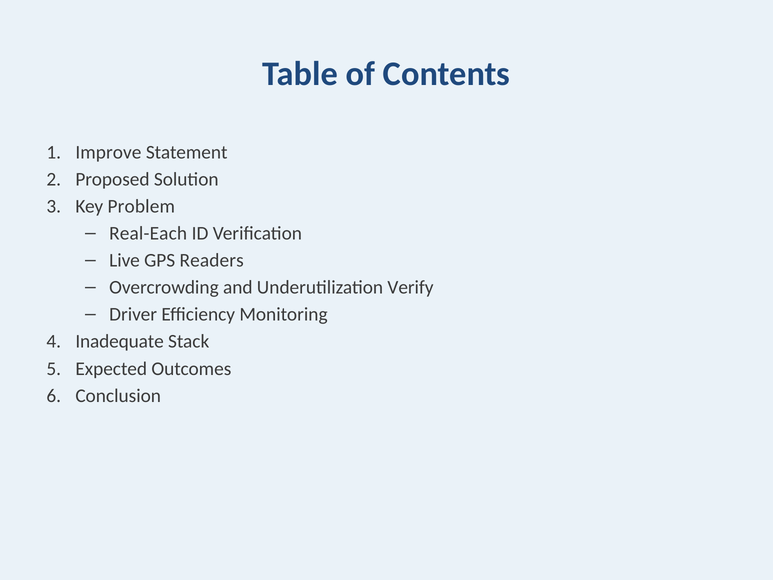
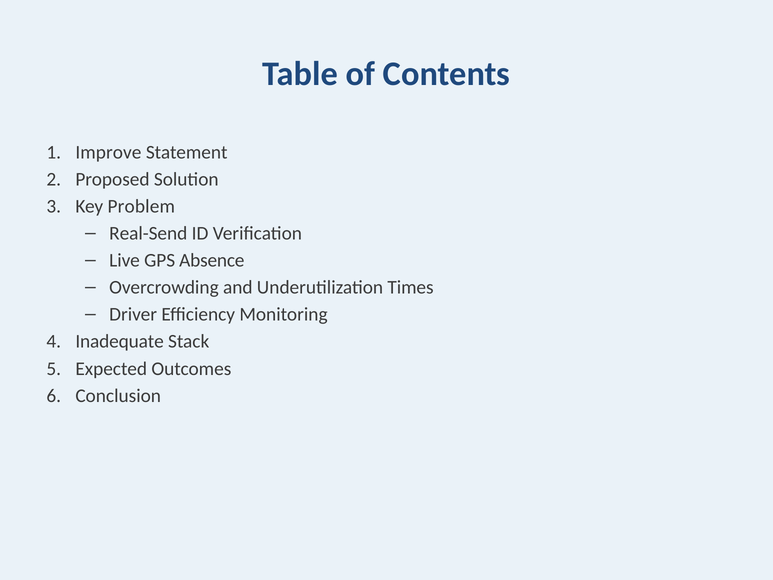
Real-Each: Real-Each -> Real-Send
Readers: Readers -> Absence
Verify: Verify -> Times
